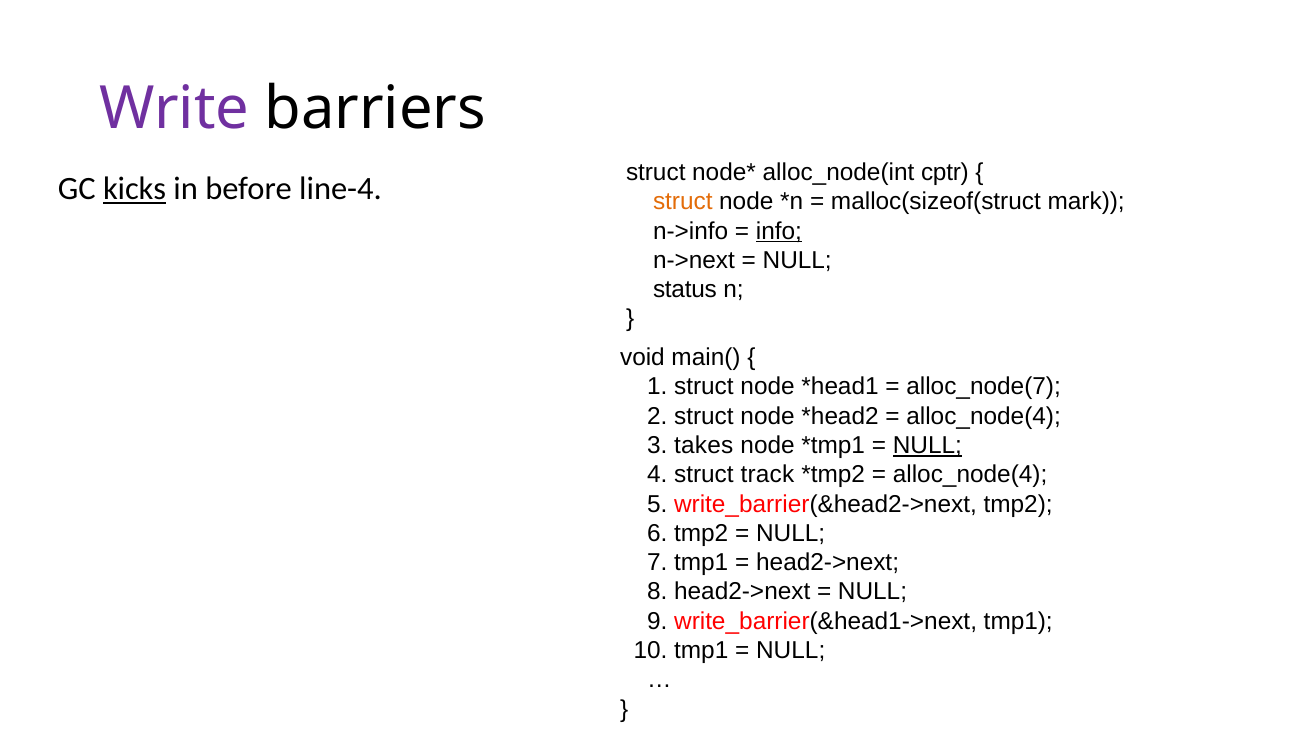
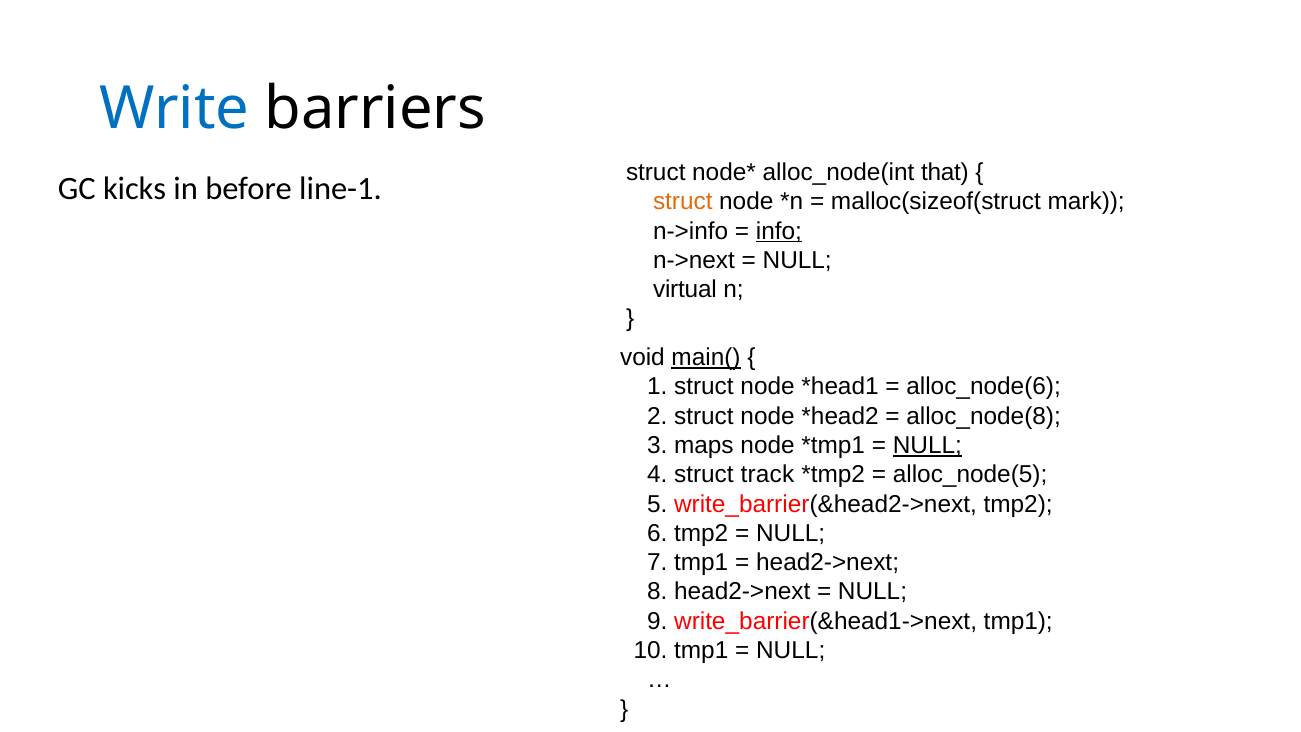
Write colour: purple -> blue
cptr: cptr -> that
kicks underline: present -> none
line-4: line-4 -> line-1
status: status -> virtual
main( underline: none -> present
alloc_node(7: alloc_node(7 -> alloc_node(6
alloc_node(4 at (984, 416): alloc_node(4 -> alloc_node(8
takes: takes -> maps
alloc_node(4 at (970, 475): alloc_node(4 -> alloc_node(5
